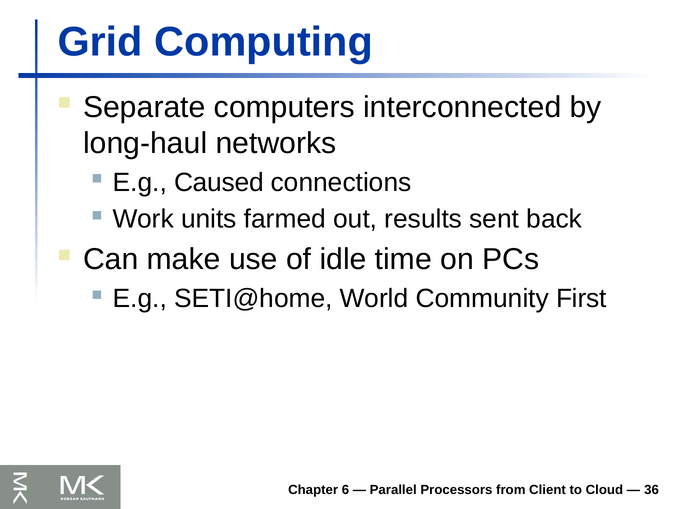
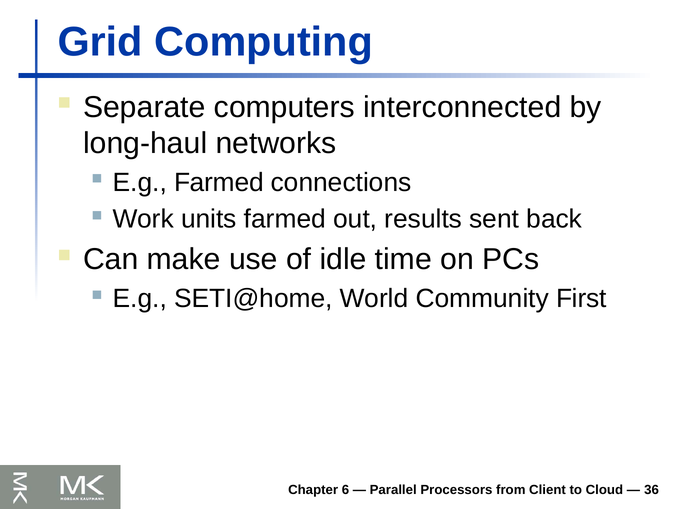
E.g Caused: Caused -> Farmed
